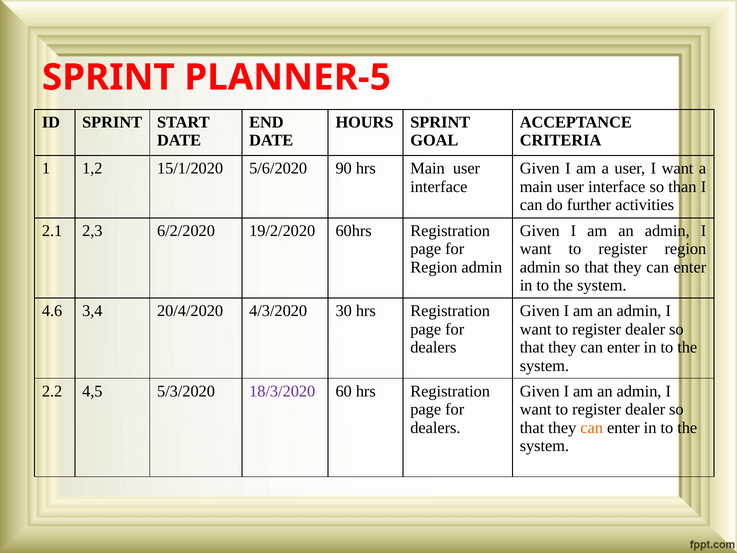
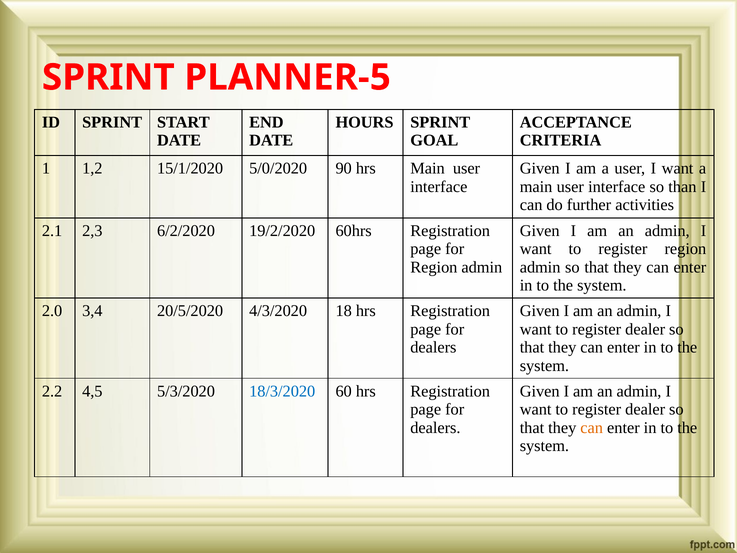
5/6/2020: 5/6/2020 -> 5/0/2020
4.6: 4.6 -> 2.0
20/4/2020: 20/4/2020 -> 20/5/2020
30: 30 -> 18
18/3/2020 colour: purple -> blue
